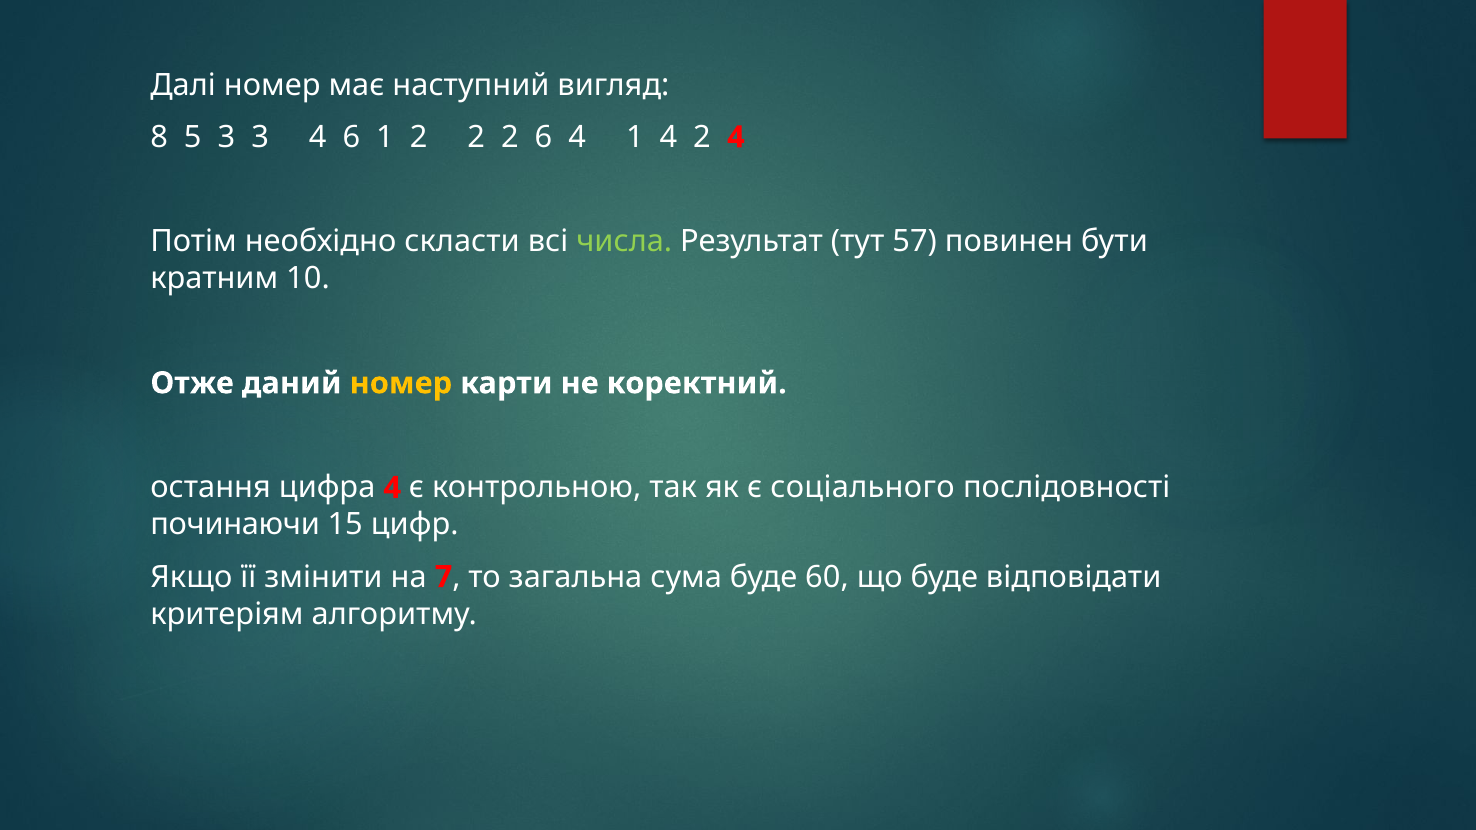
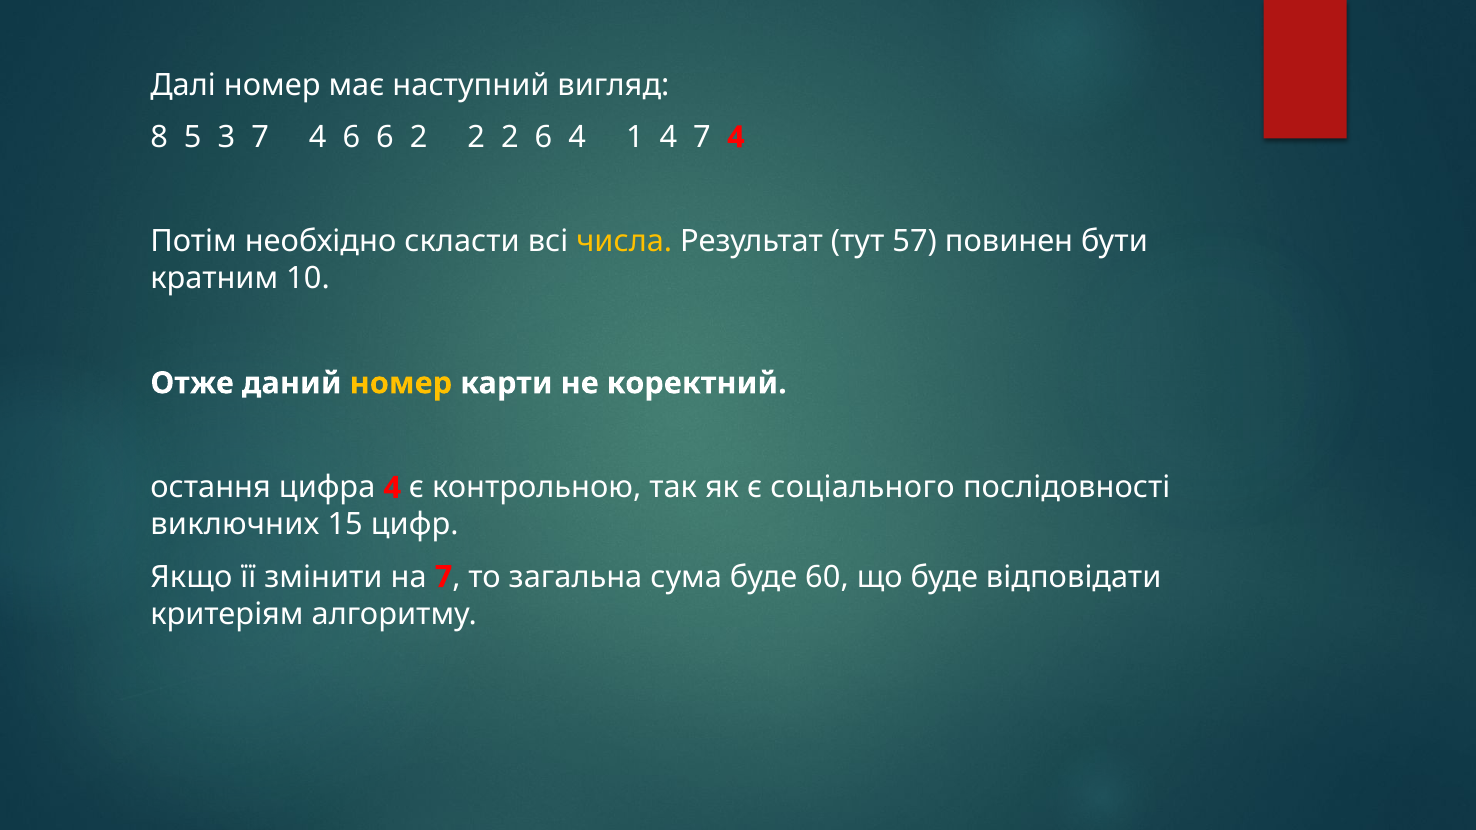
3 3: 3 -> 7
6 1: 1 -> 6
4 2: 2 -> 7
числа colour: light green -> yellow
починаючи: починаючи -> виключних
